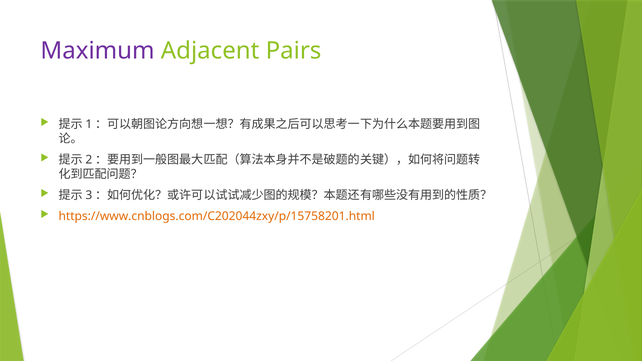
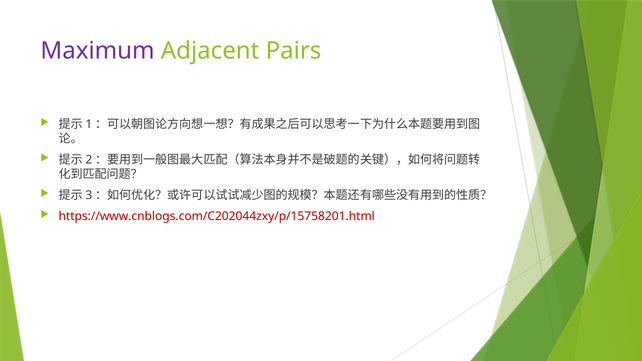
https://www.cnblogs.com/C202044zxy/p/15758201.html colour: orange -> red
